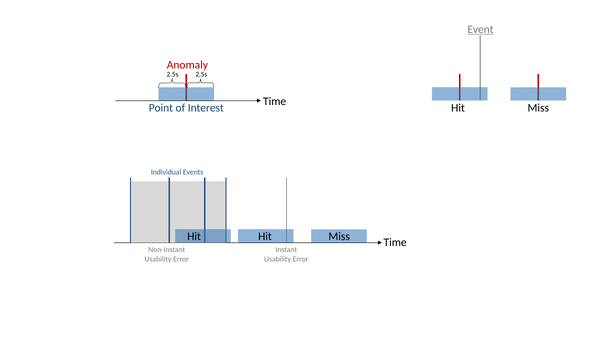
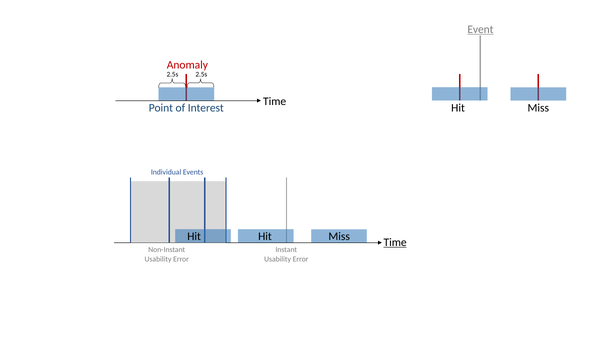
Time at (395, 242) underline: none -> present
